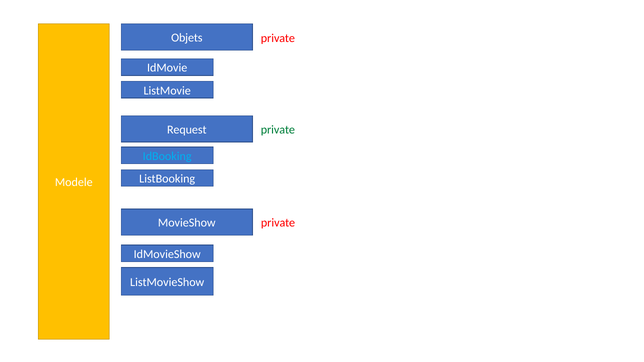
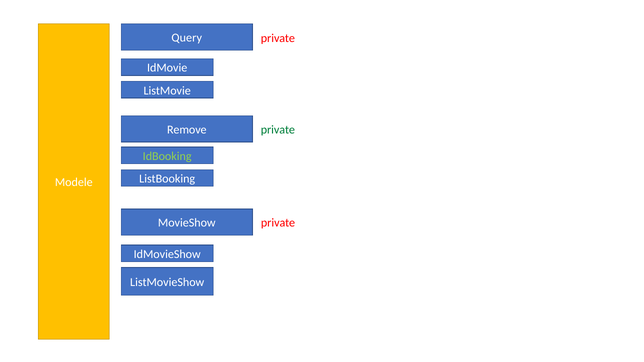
Objets: Objets -> Query
Request: Request -> Remove
IdBooking colour: light blue -> light green
